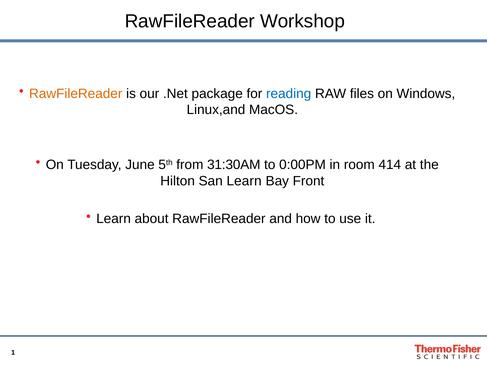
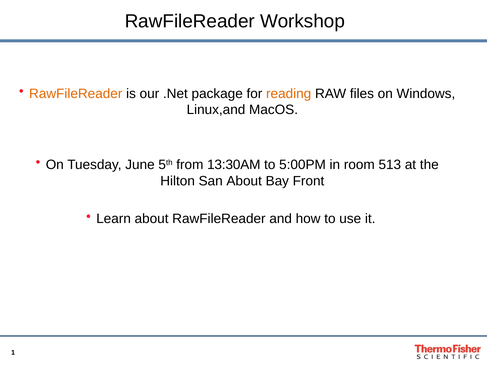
reading colour: blue -> orange
31:30AM: 31:30AM -> 13:30AM
0:00PM: 0:00PM -> 5:00PM
414: 414 -> 513
San Learn: Learn -> About
